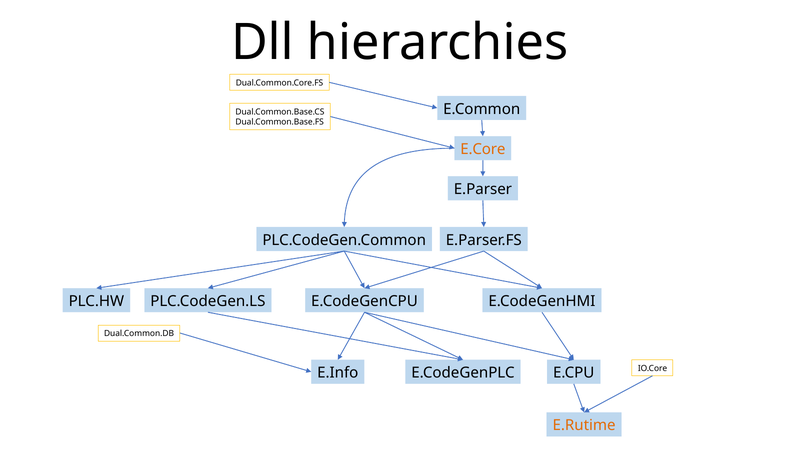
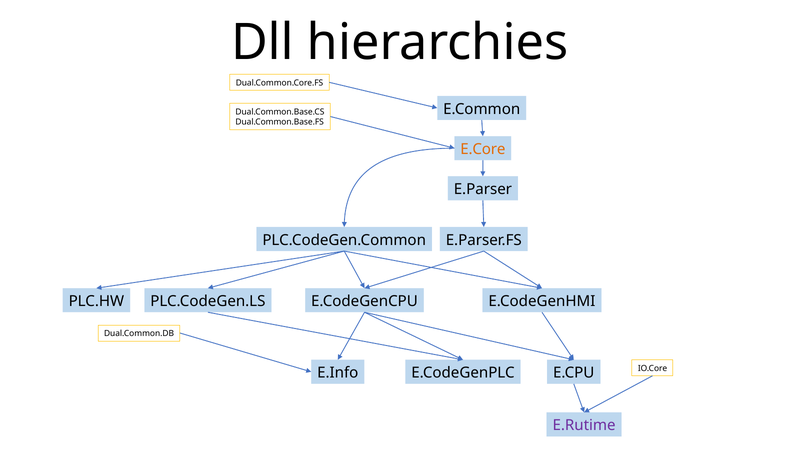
E.Rutime colour: orange -> purple
